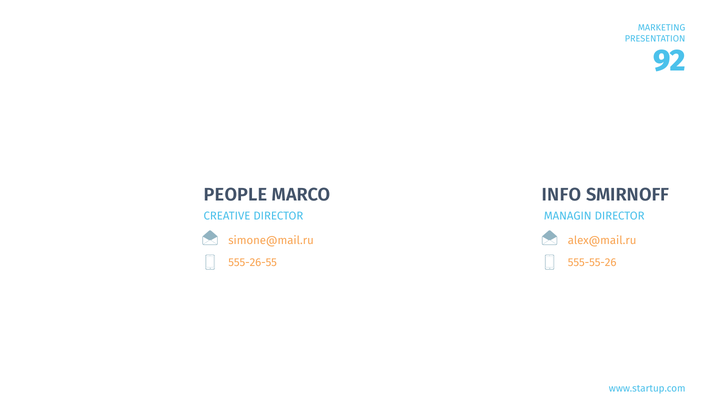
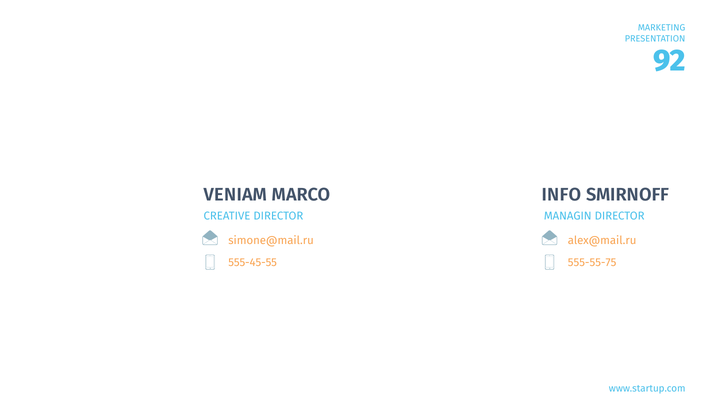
PEOPLE: PEOPLE -> VENIAM
555-26-55: 555-26-55 -> 555-45-55
555-55-26: 555-55-26 -> 555-55-75
